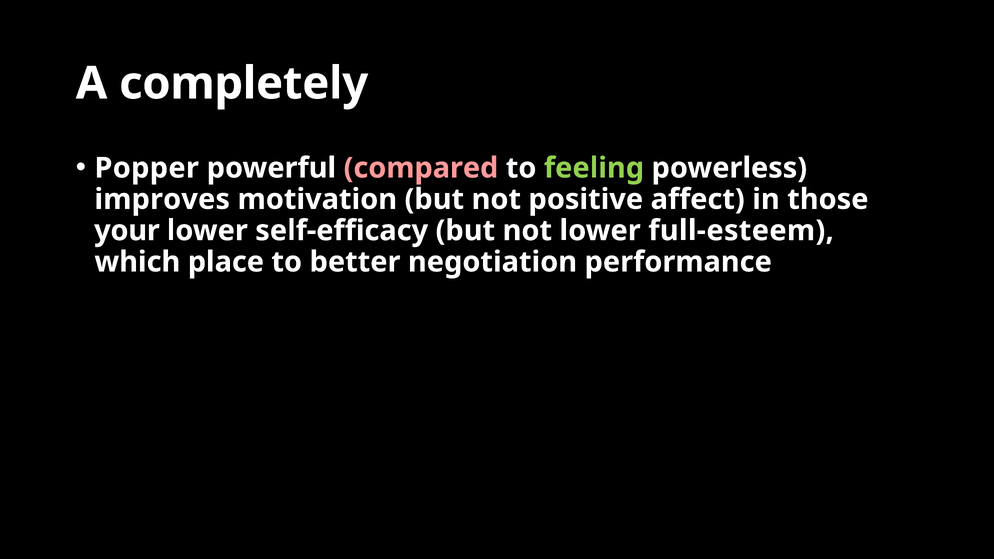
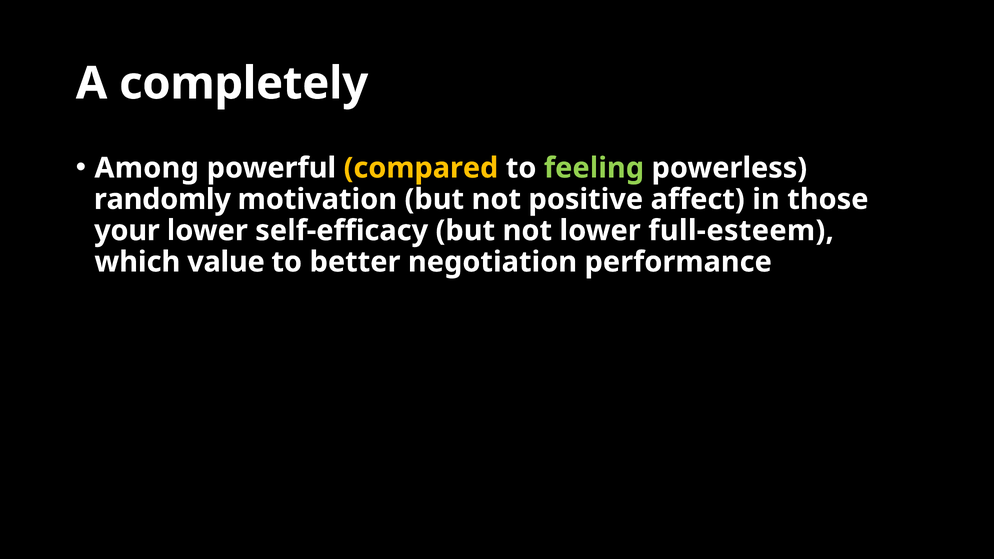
Popper: Popper -> Among
compared colour: pink -> yellow
improves: improves -> randomly
place: place -> value
